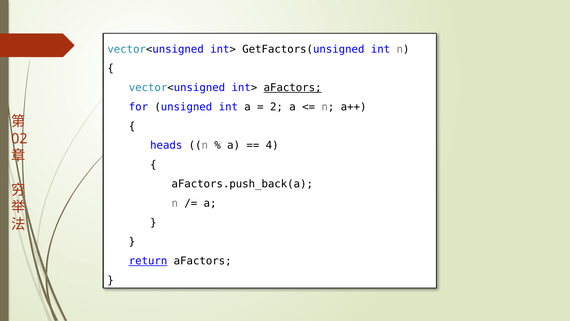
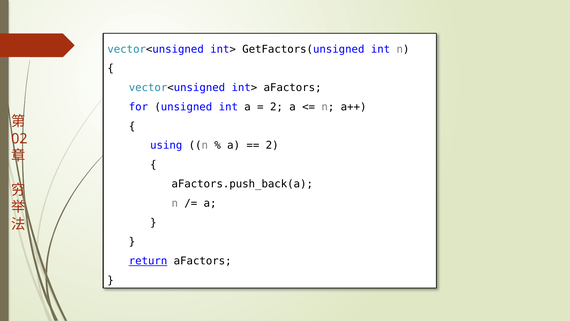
aFactors at (293, 88) underline: present -> none
heads: heads -> using
4 at (272, 145): 4 -> 2
